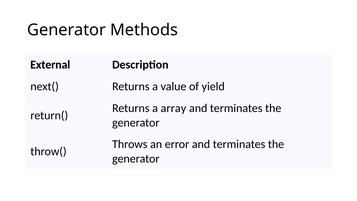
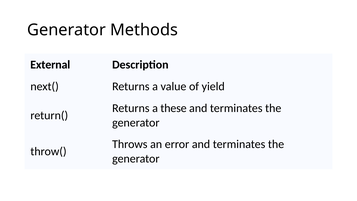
array: array -> these
